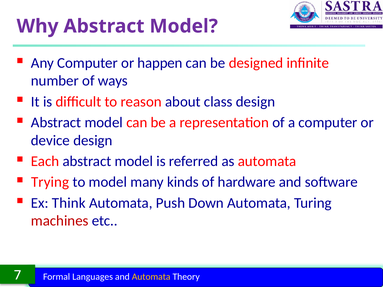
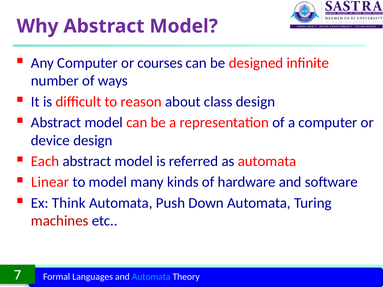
happen: happen -> courses
Trying: Trying -> Linear
Automata at (151, 277) colour: yellow -> light blue
